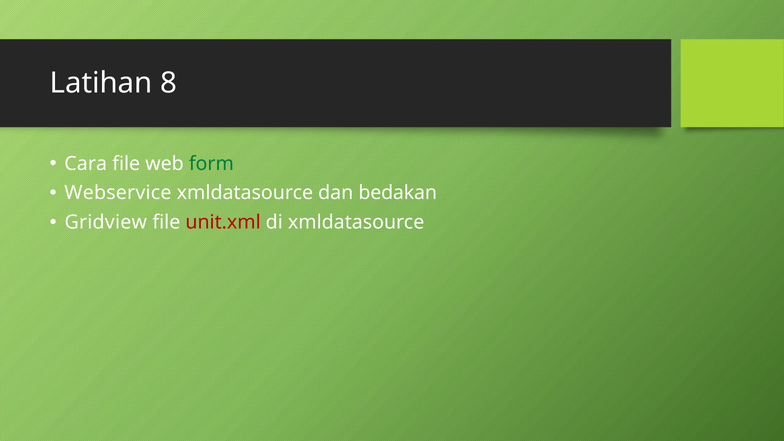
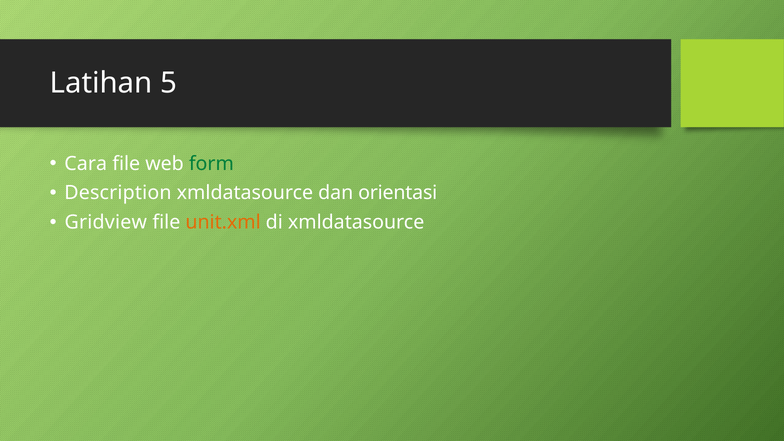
8: 8 -> 5
Webservice: Webservice -> Description
bedakan: bedakan -> orientasi
unit.xml colour: red -> orange
